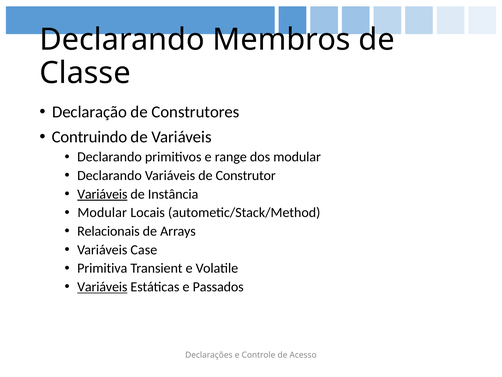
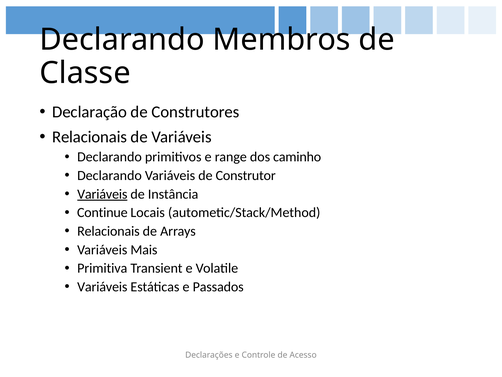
Contruindo at (90, 137): Contruindo -> Relacionais
dos modular: modular -> caminho
Modular at (102, 212): Modular -> Continue
Case: Case -> Mais
Variáveis at (102, 287) underline: present -> none
